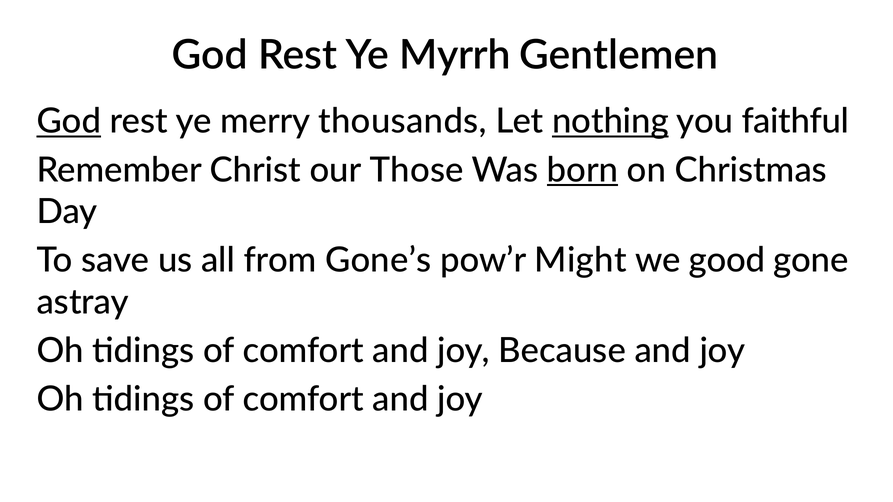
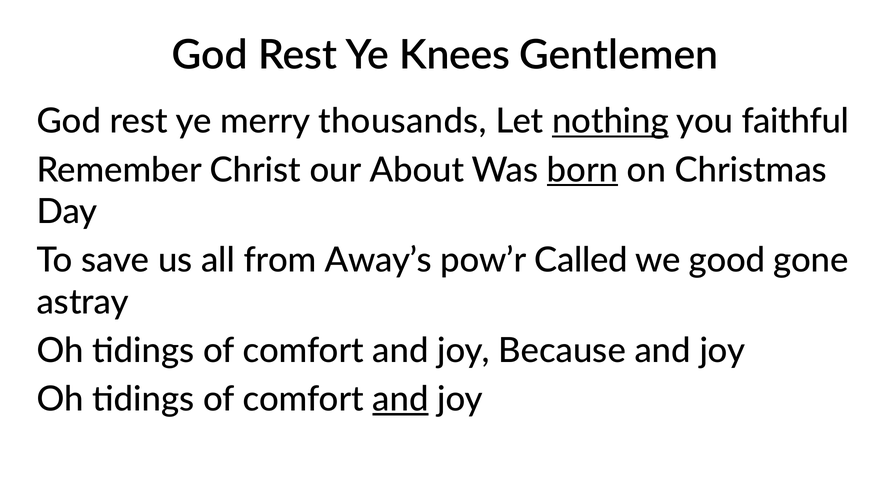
Myrrh: Myrrh -> Knees
God at (69, 122) underline: present -> none
Those: Those -> About
Gone’s: Gone’s -> Away’s
Might: Might -> Called
and at (401, 400) underline: none -> present
